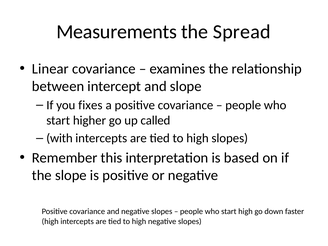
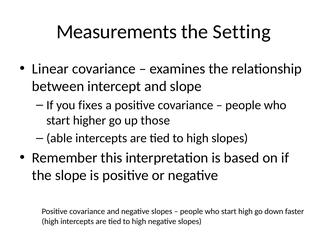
Spread: Spread -> Setting
called: called -> those
with: with -> able
